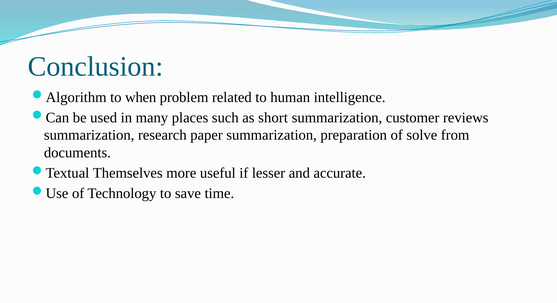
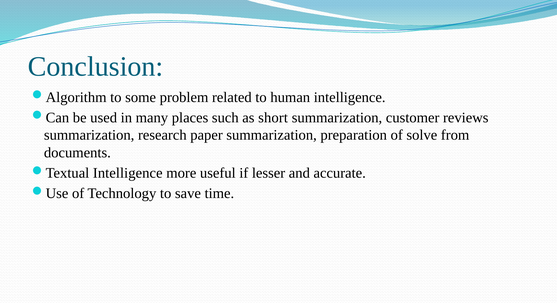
when: when -> some
Themselves at (128, 173): Themselves -> Intelligence
